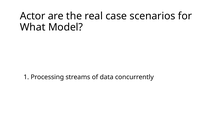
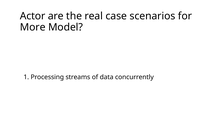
What: What -> More
